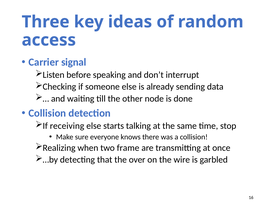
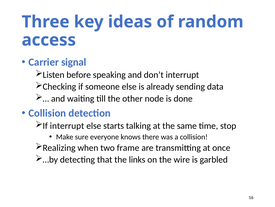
If receiving: receiving -> interrupt
over: over -> links
